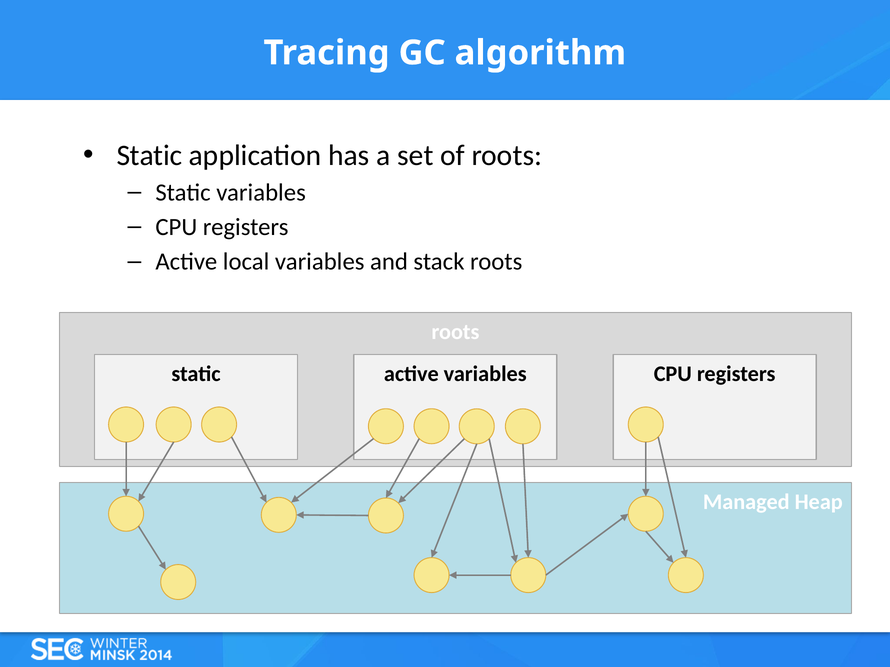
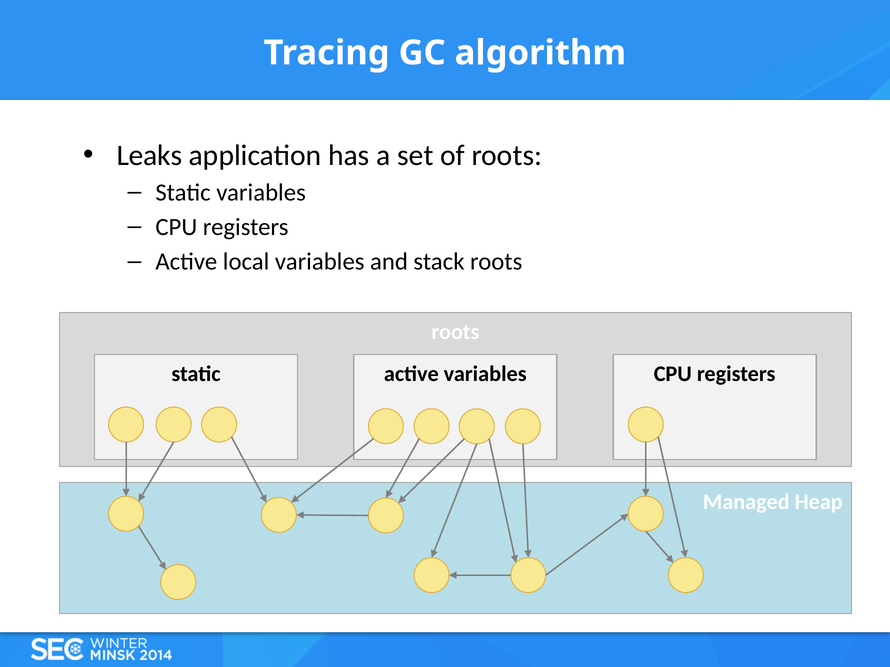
Static at (149, 156): Static -> Leaks
